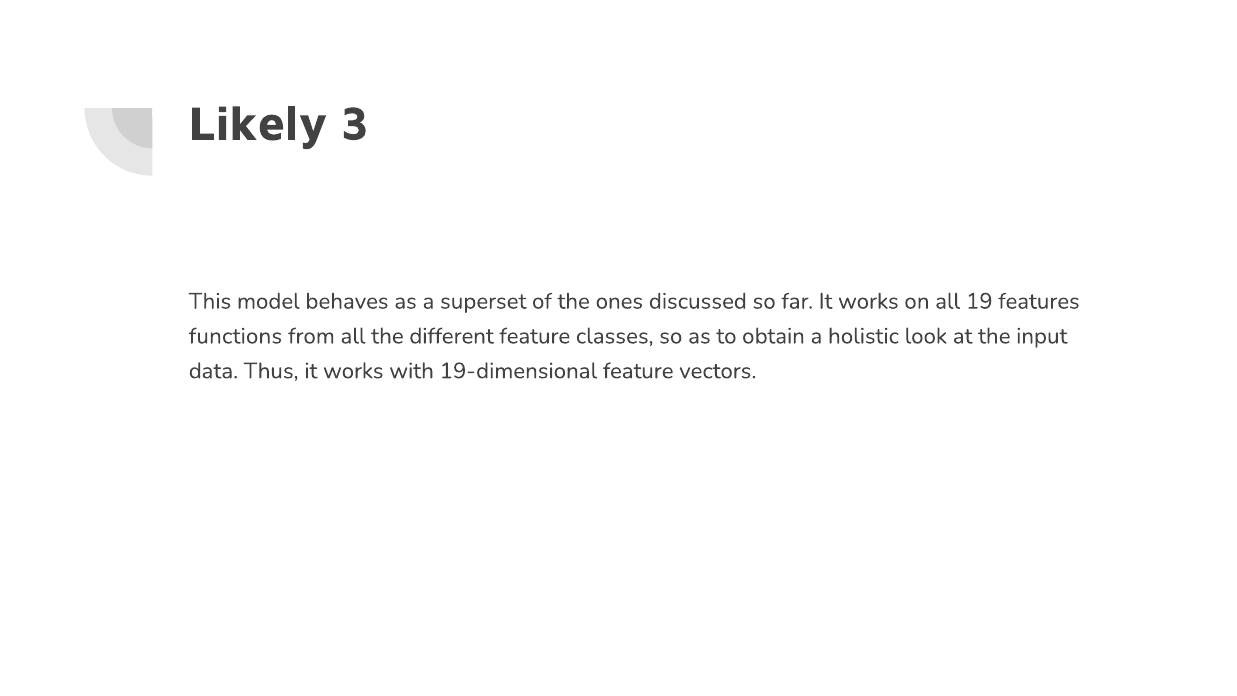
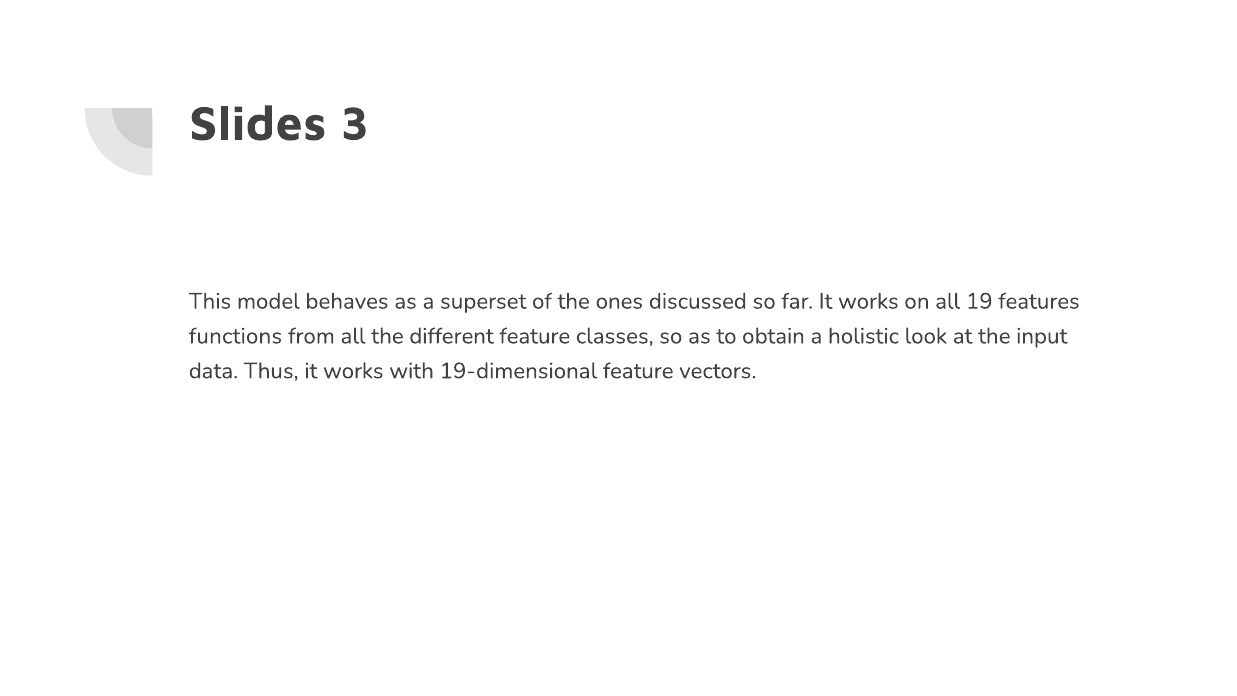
Likely: Likely -> Slides
